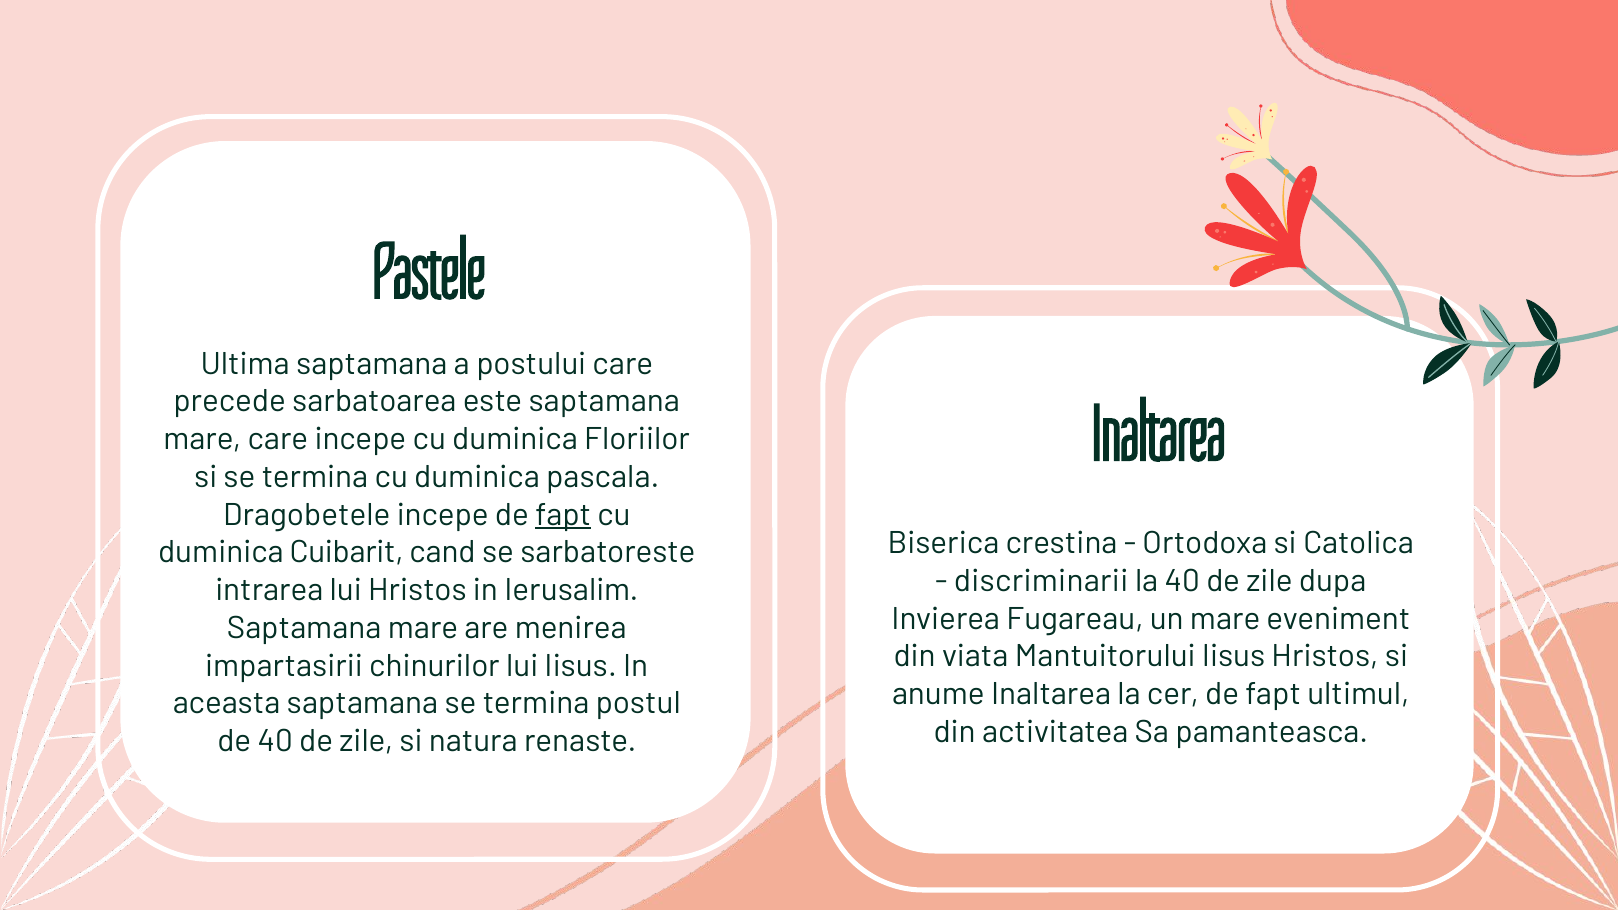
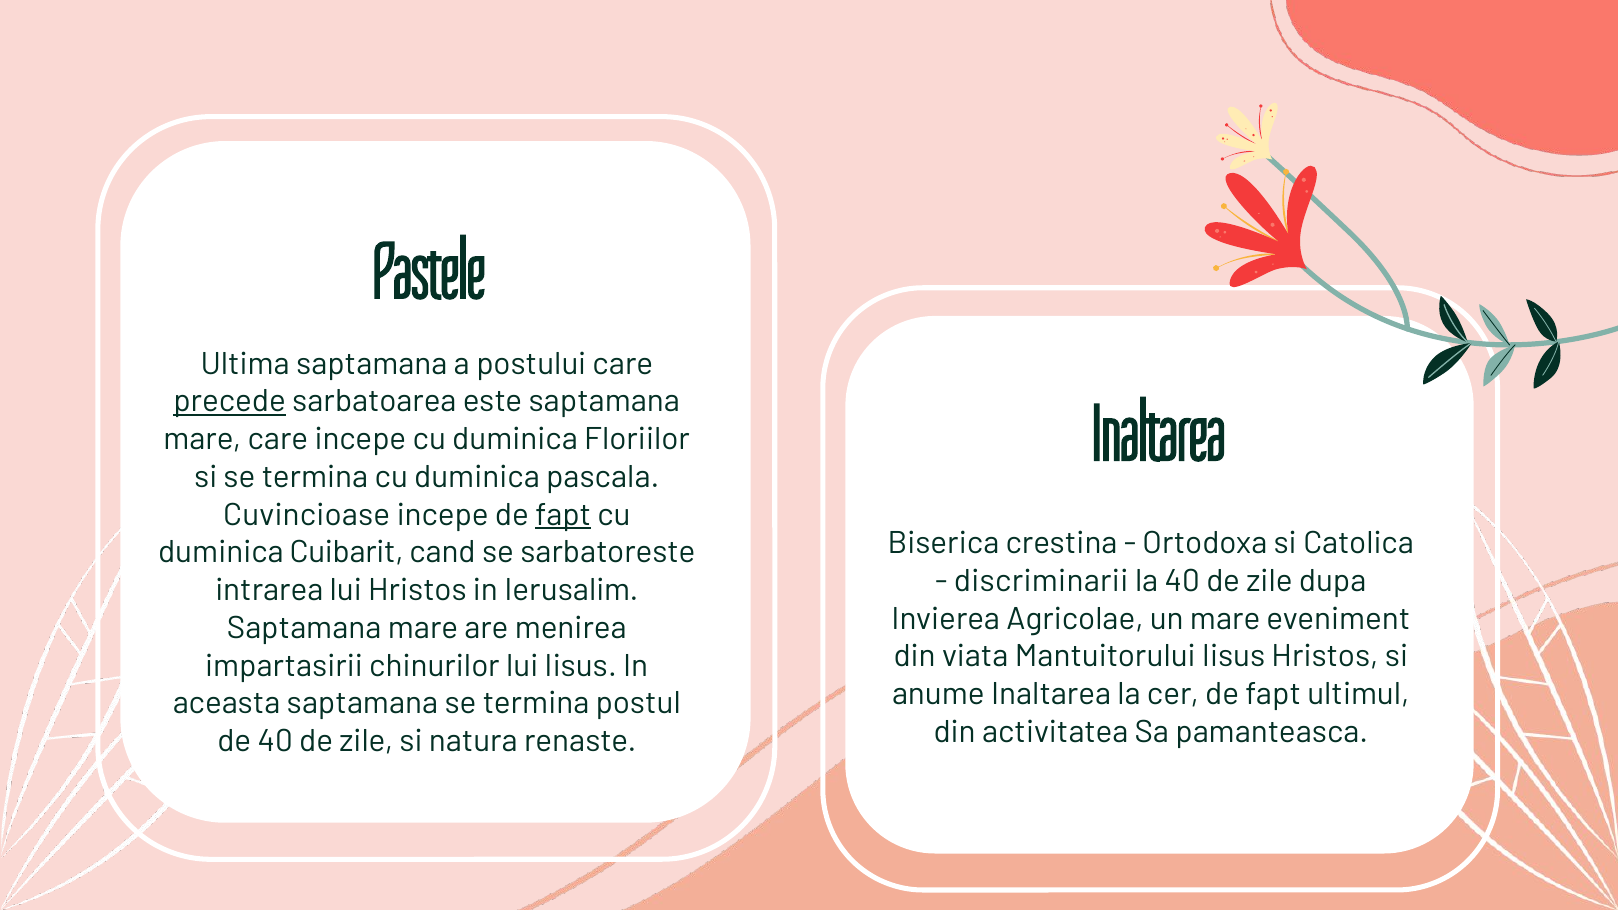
precede underline: none -> present
Dragobetele: Dragobetele -> Cuvincioase
Fugareau: Fugareau -> Agricolae
